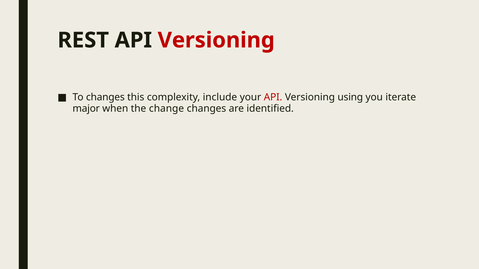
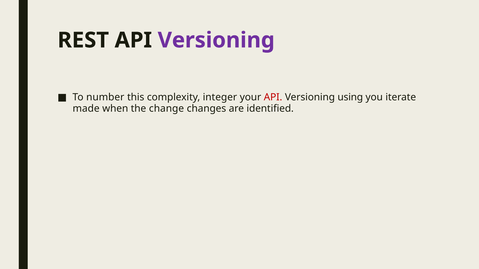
Versioning at (216, 40) colour: red -> purple
To changes: changes -> number
include: include -> integer
major: major -> made
